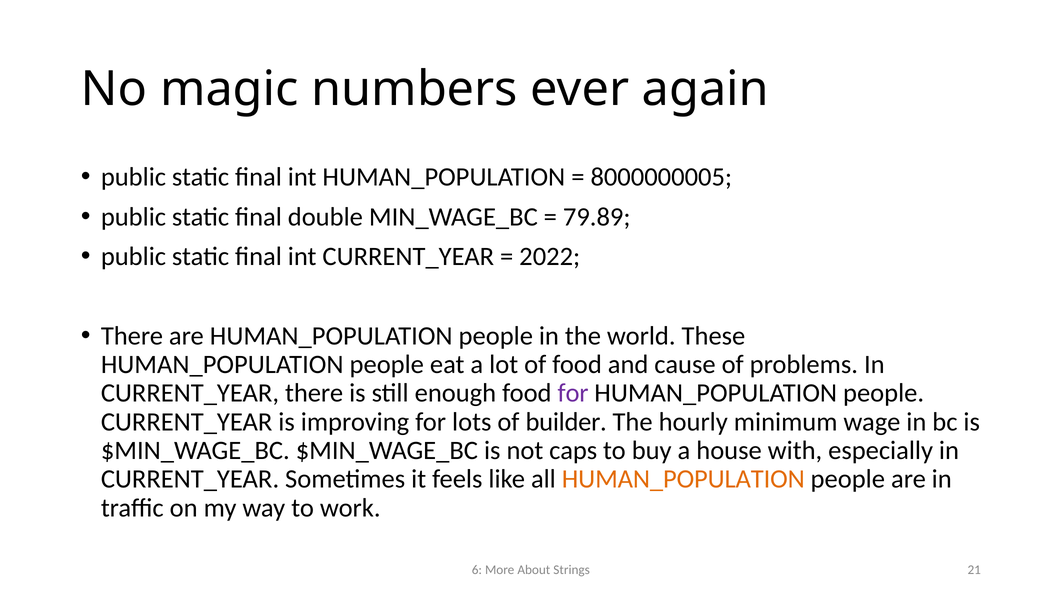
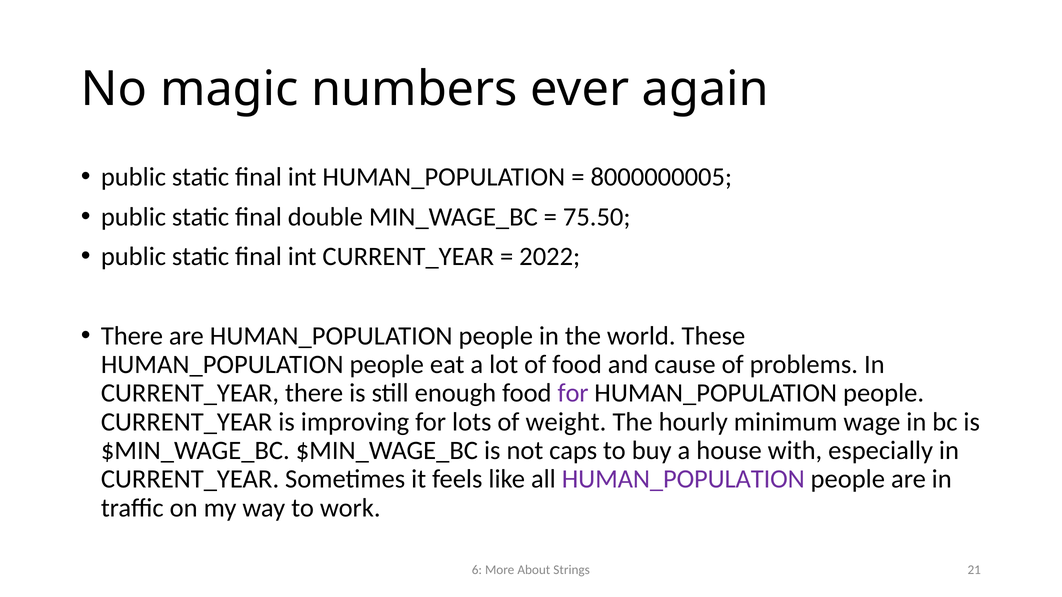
79.89: 79.89 -> 75.50
builder: builder -> weight
HUMAN_POPULATION at (683, 479) colour: orange -> purple
